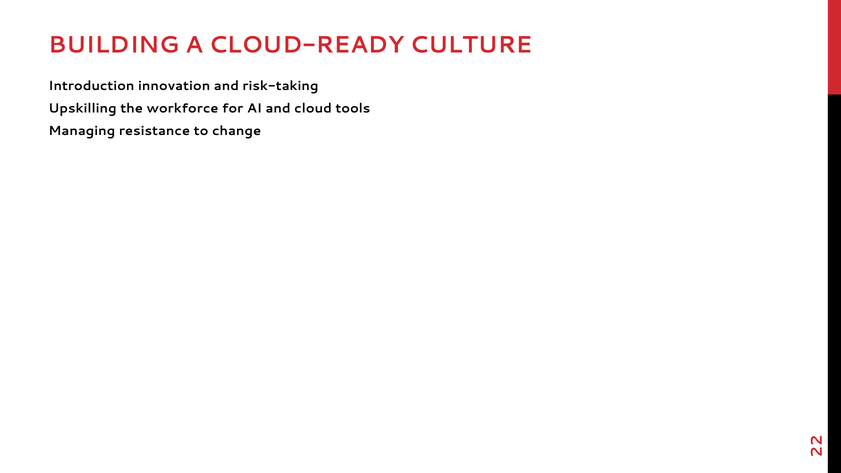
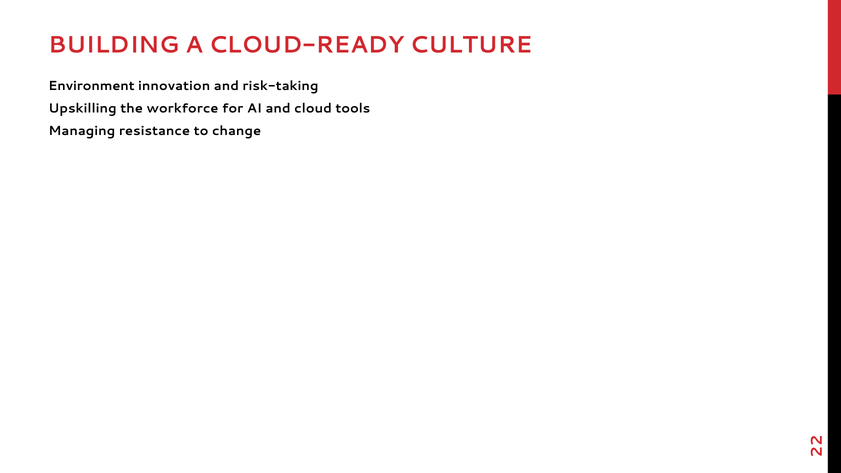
Introduction: Introduction -> Environment
